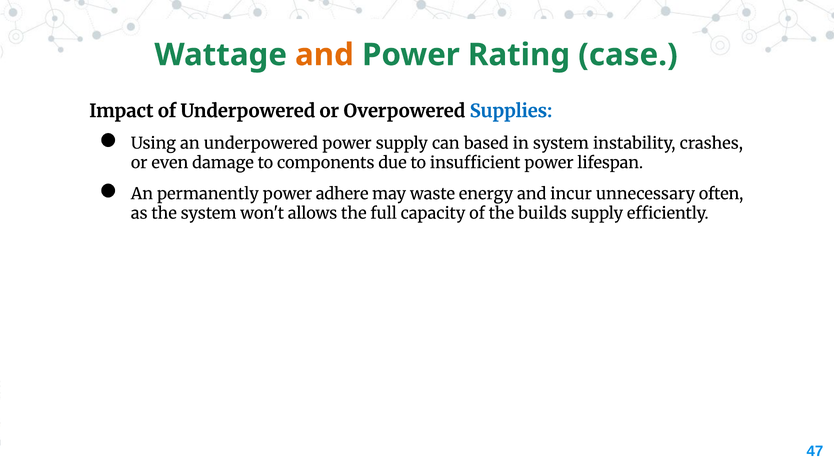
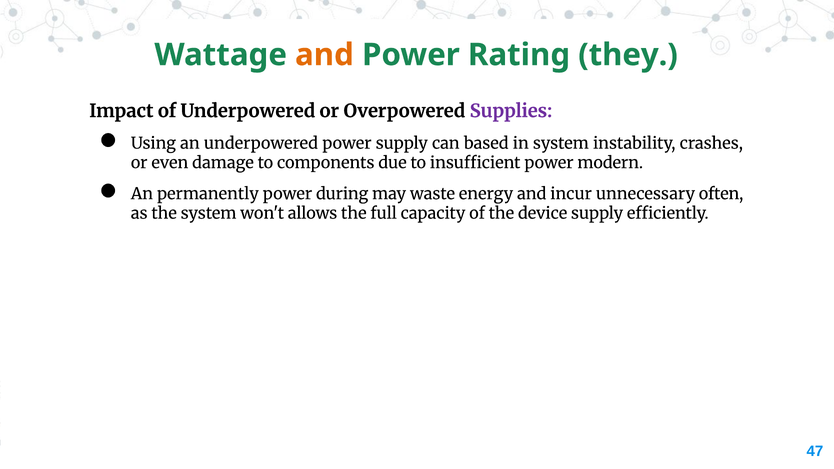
case: case -> they
Supplies colour: blue -> purple
lifespan: lifespan -> modern
adhere: adhere -> during
builds: builds -> device
